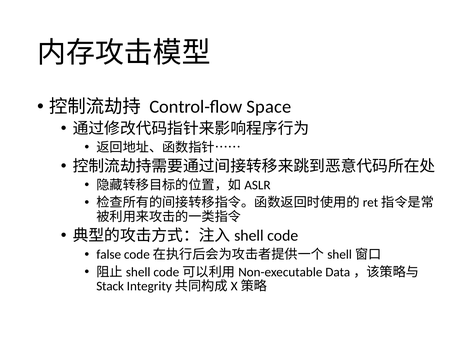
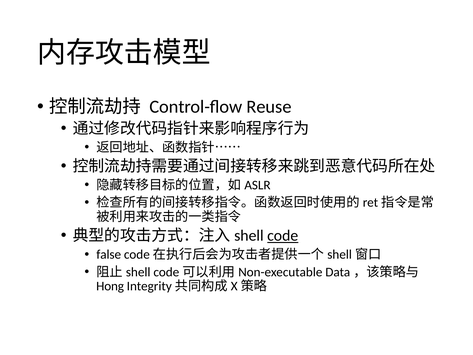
Space: Space -> Reuse
code underline: none -> present
Stack: Stack -> Hong
